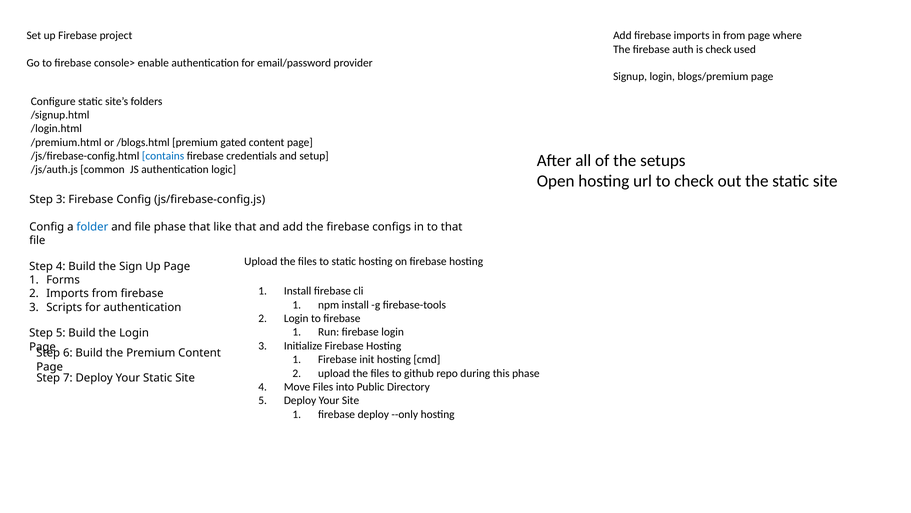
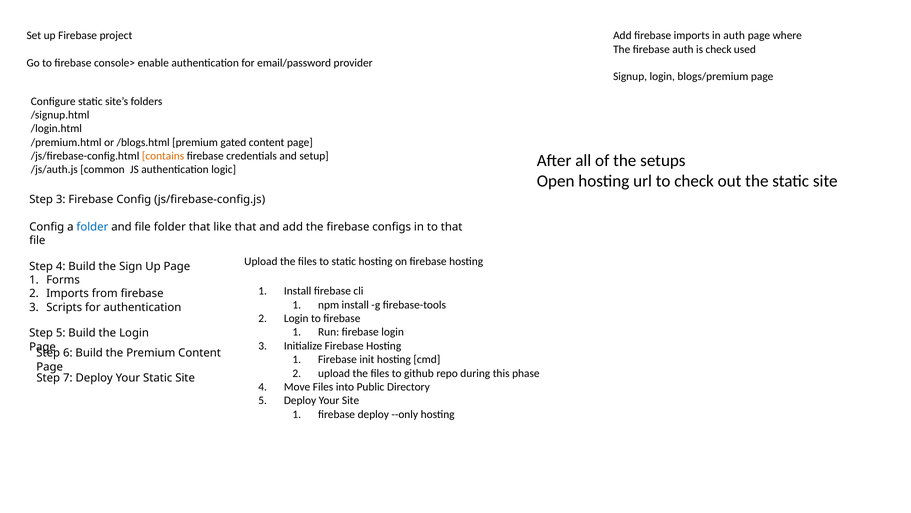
in from: from -> auth
contains colour: blue -> orange
file phase: phase -> folder
